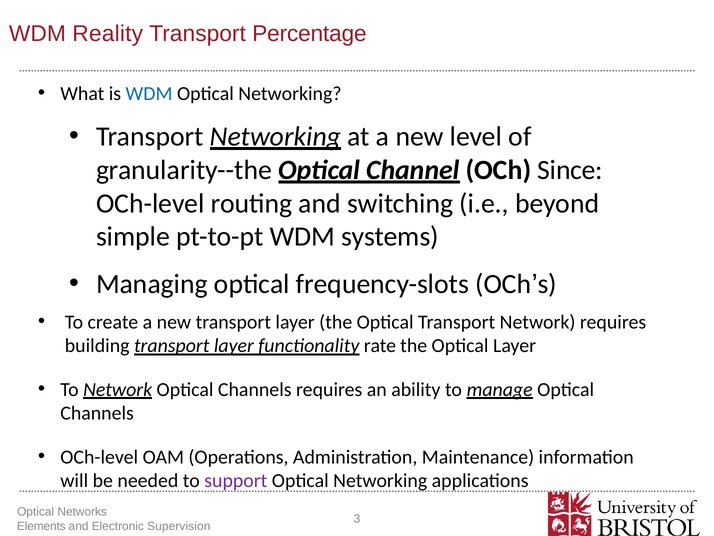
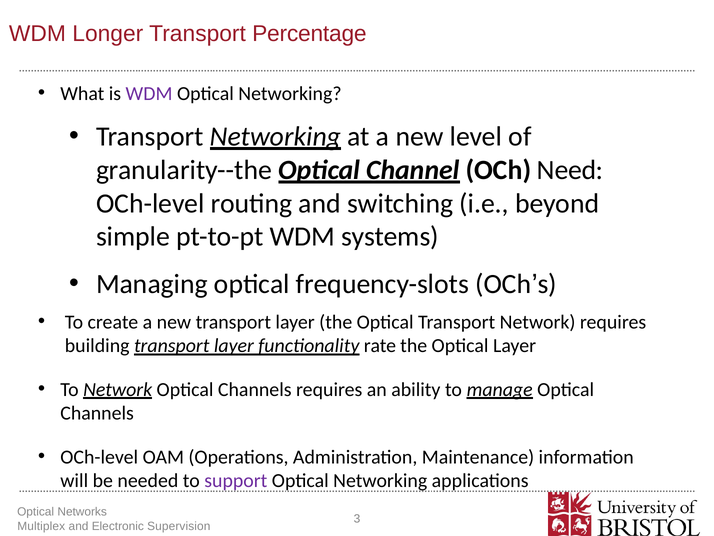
Reality: Reality -> Longer
WDM at (149, 93) colour: blue -> purple
Since: Since -> Need
Elements: Elements -> Multiplex
